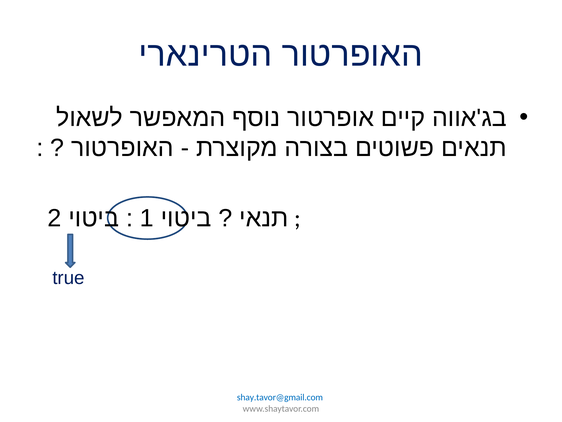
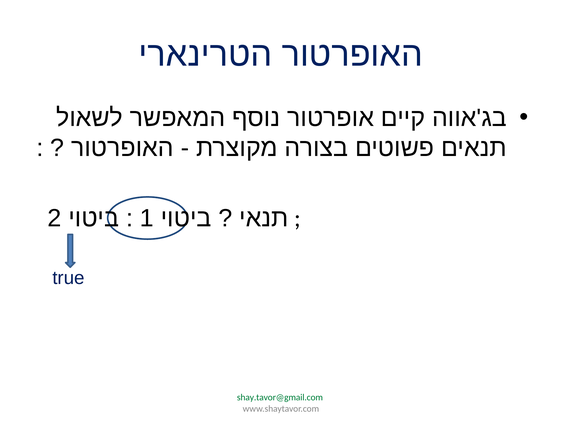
shay.tavor@gmail.com colour: blue -> green
